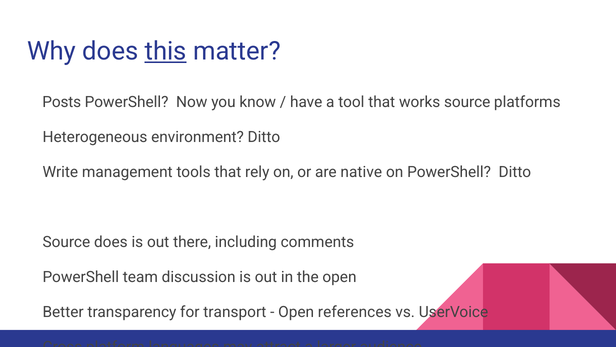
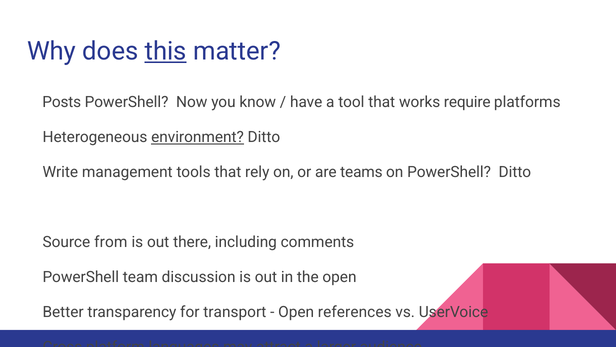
works source: source -> require
environment underline: none -> present
native: native -> teams
Source does: does -> from
